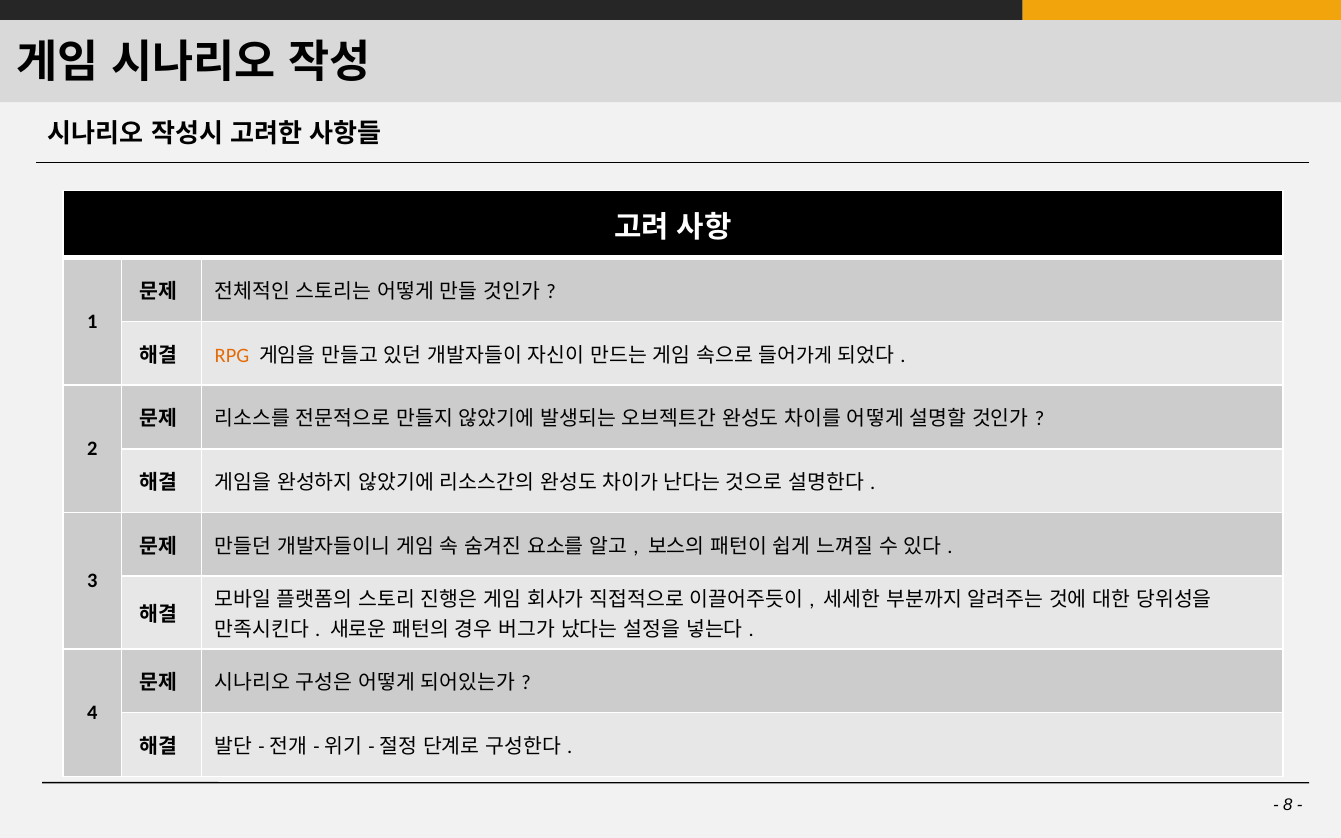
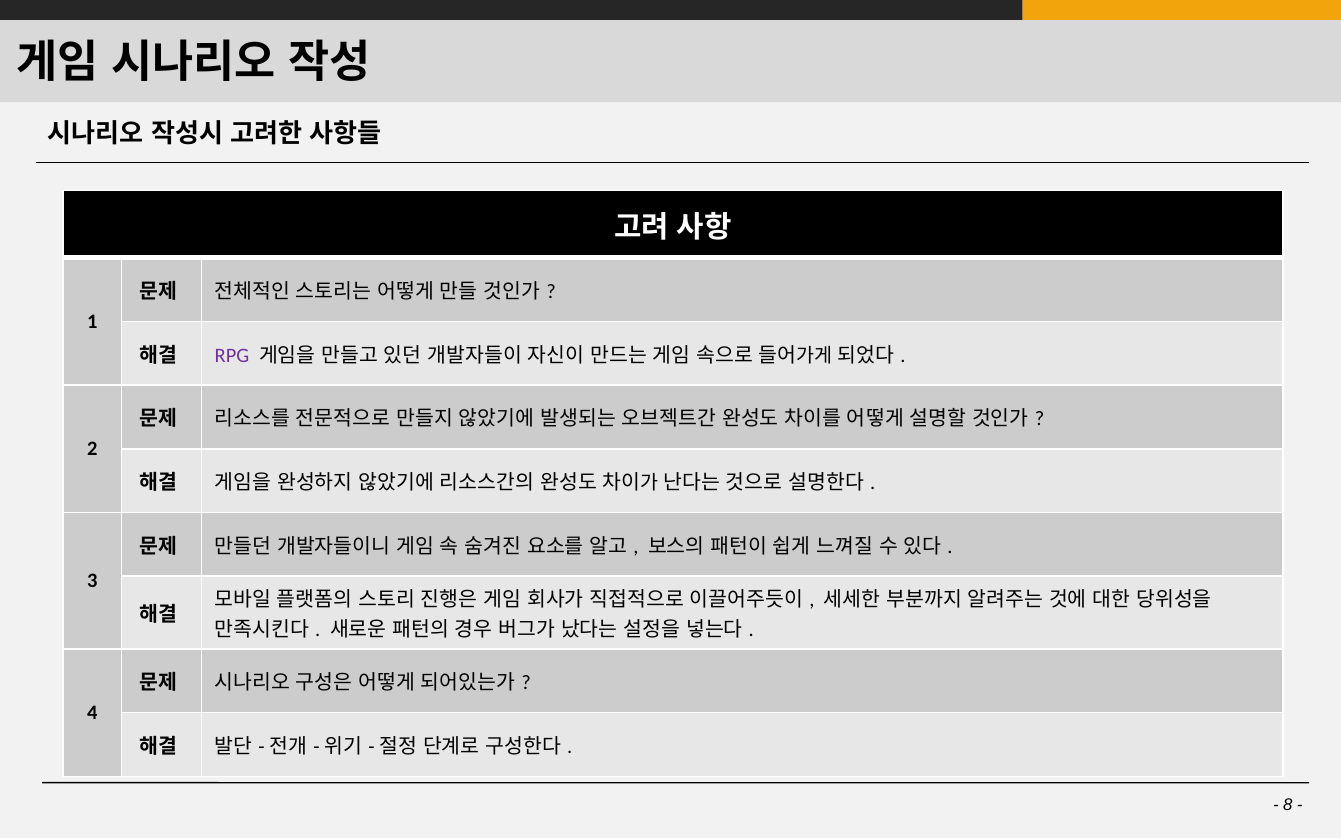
RPG colour: orange -> purple
